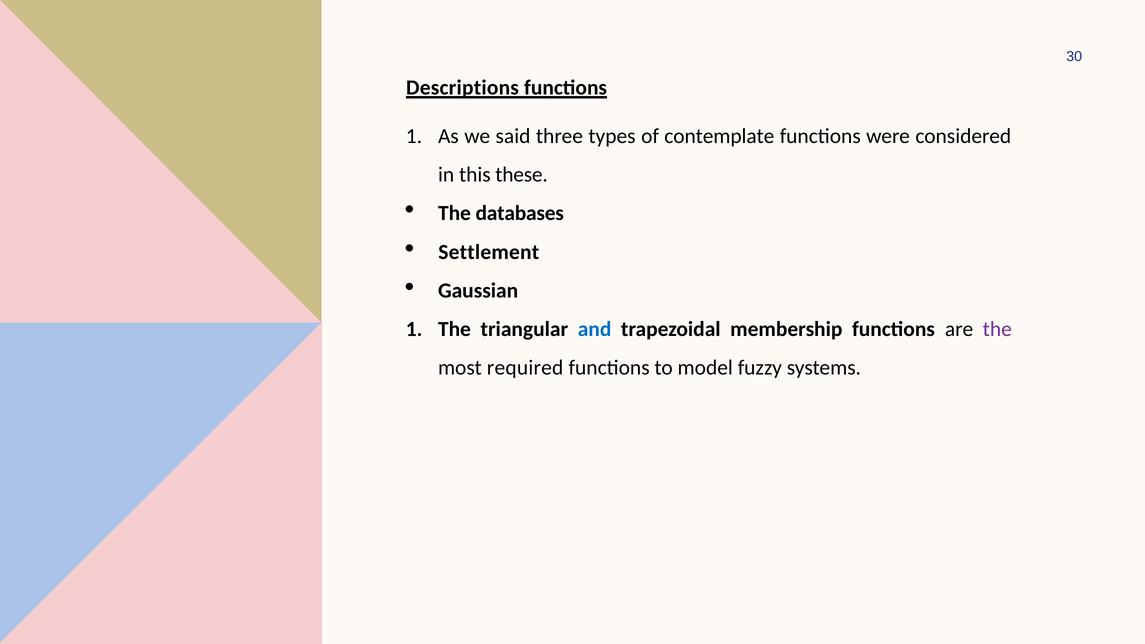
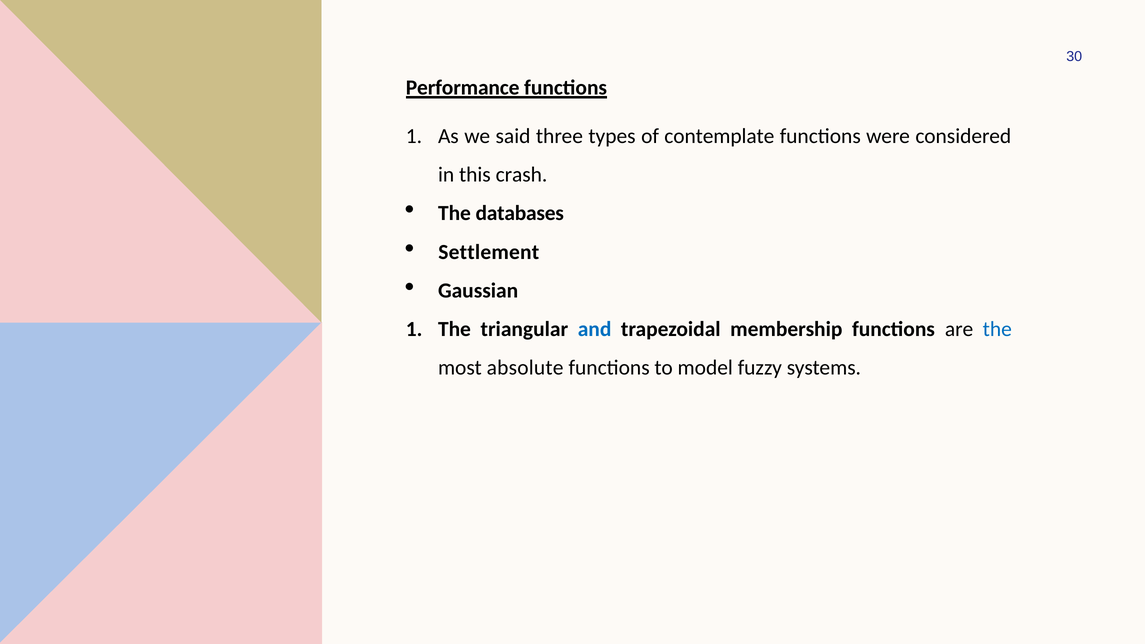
Descriptions: Descriptions -> Performance
these: these -> crash
the at (997, 329) colour: purple -> blue
required: required -> absolute
